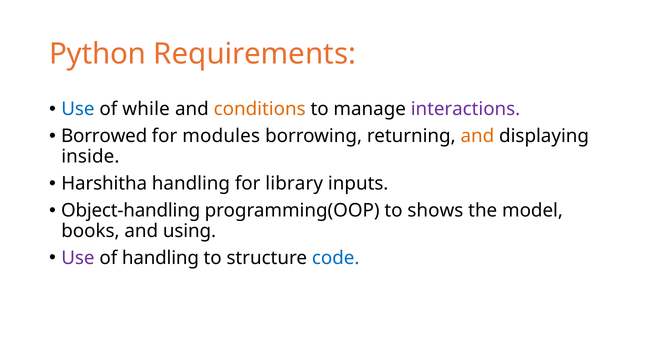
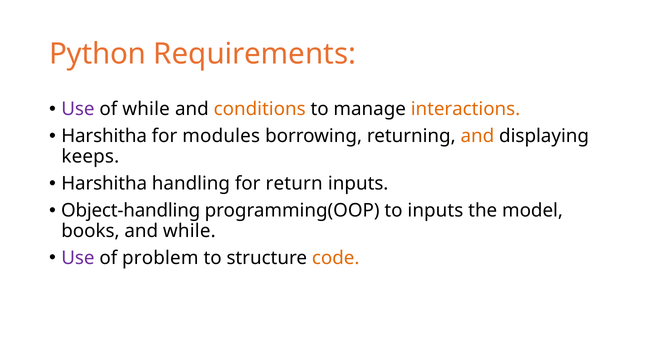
Use at (78, 109) colour: blue -> purple
interactions colour: purple -> orange
Borrowed at (104, 136): Borrowed -> Harshitha
inside: inside -> keeps
library: library -> return
to shows: shows -> inputs
and using: using -> while
of handling: handling -> problem
code colour: blue -> orange
